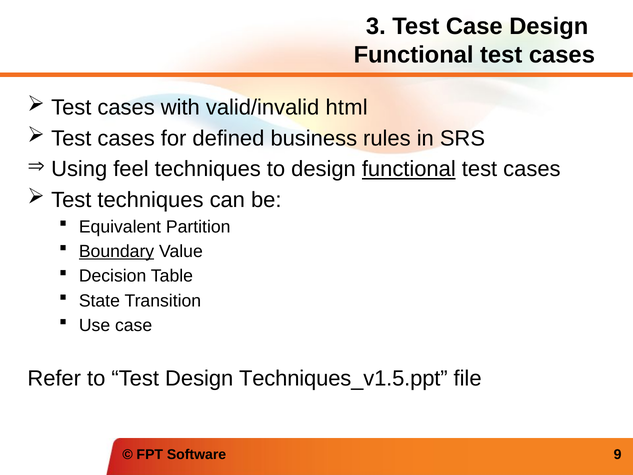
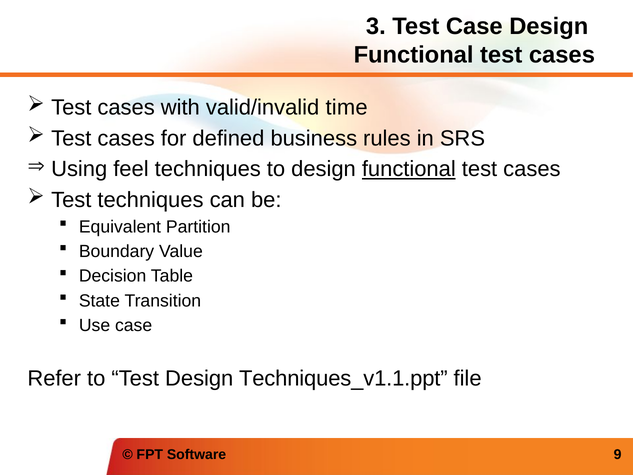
html: html -> time
Boundary underline: present -> none
Techniques_v1.5.ppt: Techniques_v1.5.ppt -> Techniques_v1.1.ppt
